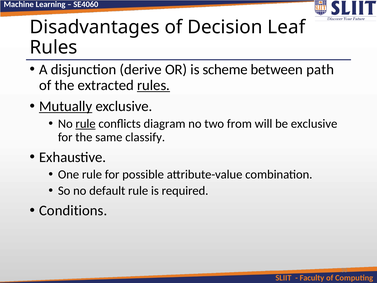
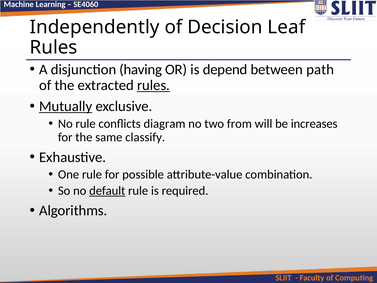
Disadvantages: Disadvantages -> Independently
derive: derive -> having
scheme: scheme -> depend
rule at (86, 124) underline: present -> none
be exclusive: exclusive -> increases
default underline: none -> present
Conditions: Conditions -> Algorithms
